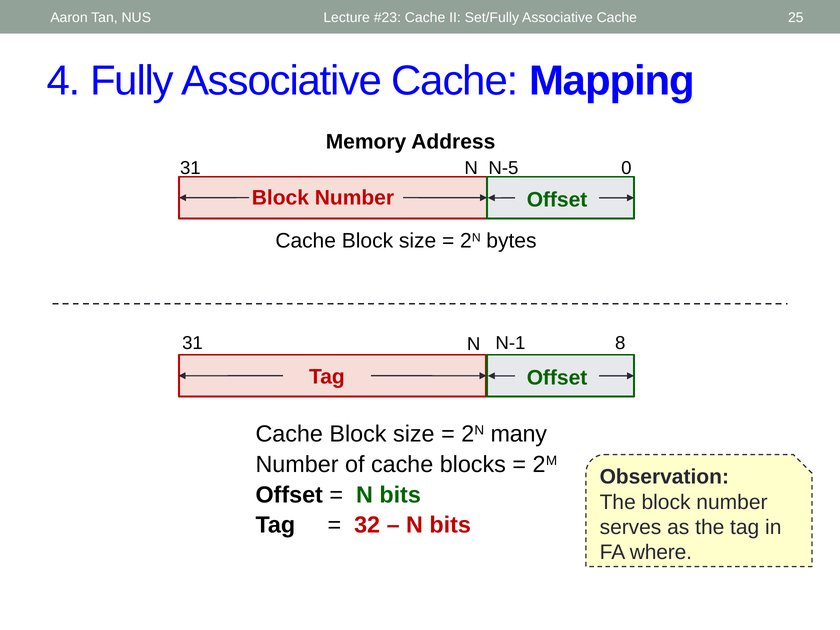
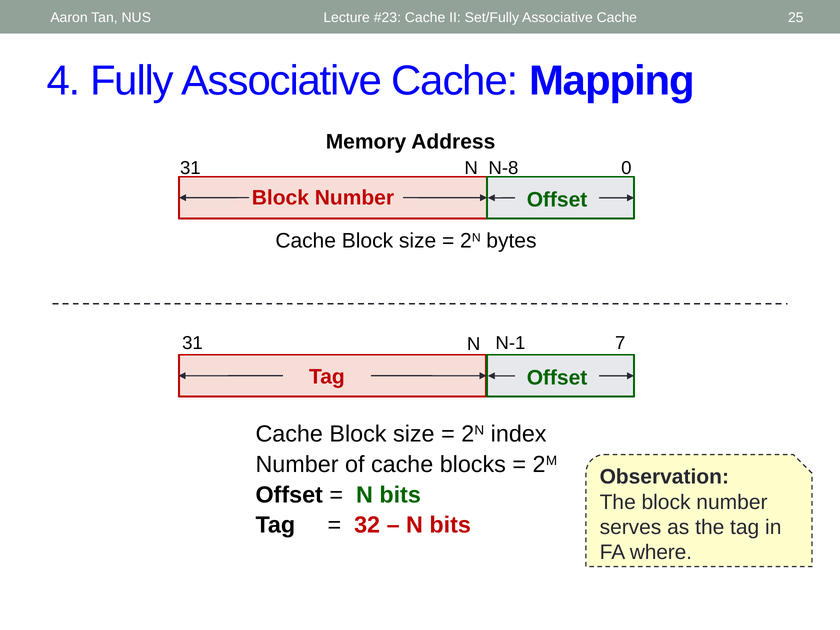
N-5: N-5 -> N-8
8: 8 -> 7
many: many -> index
